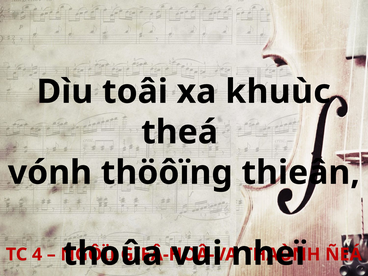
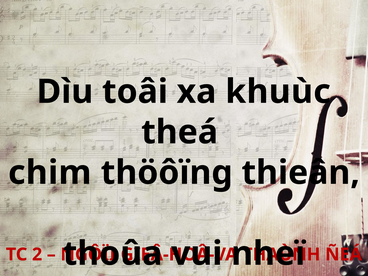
vónh: vónh -> chim
4: 4 -> 2
